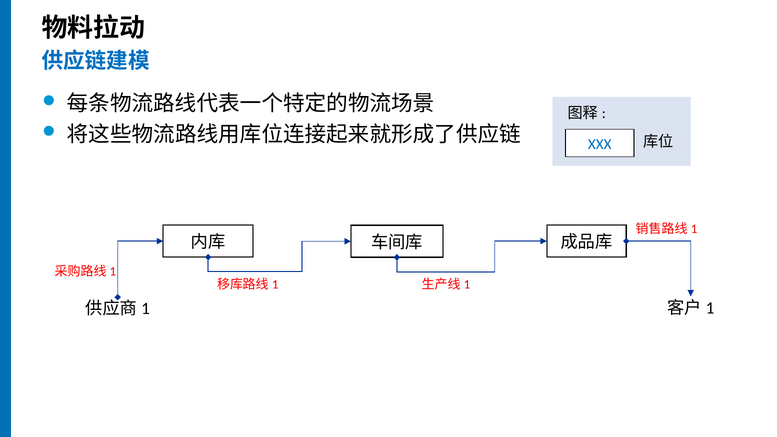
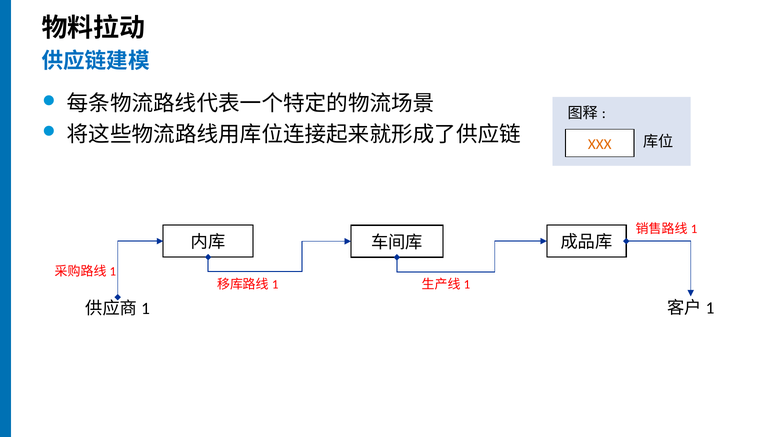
XXX colour: blue -> orange
